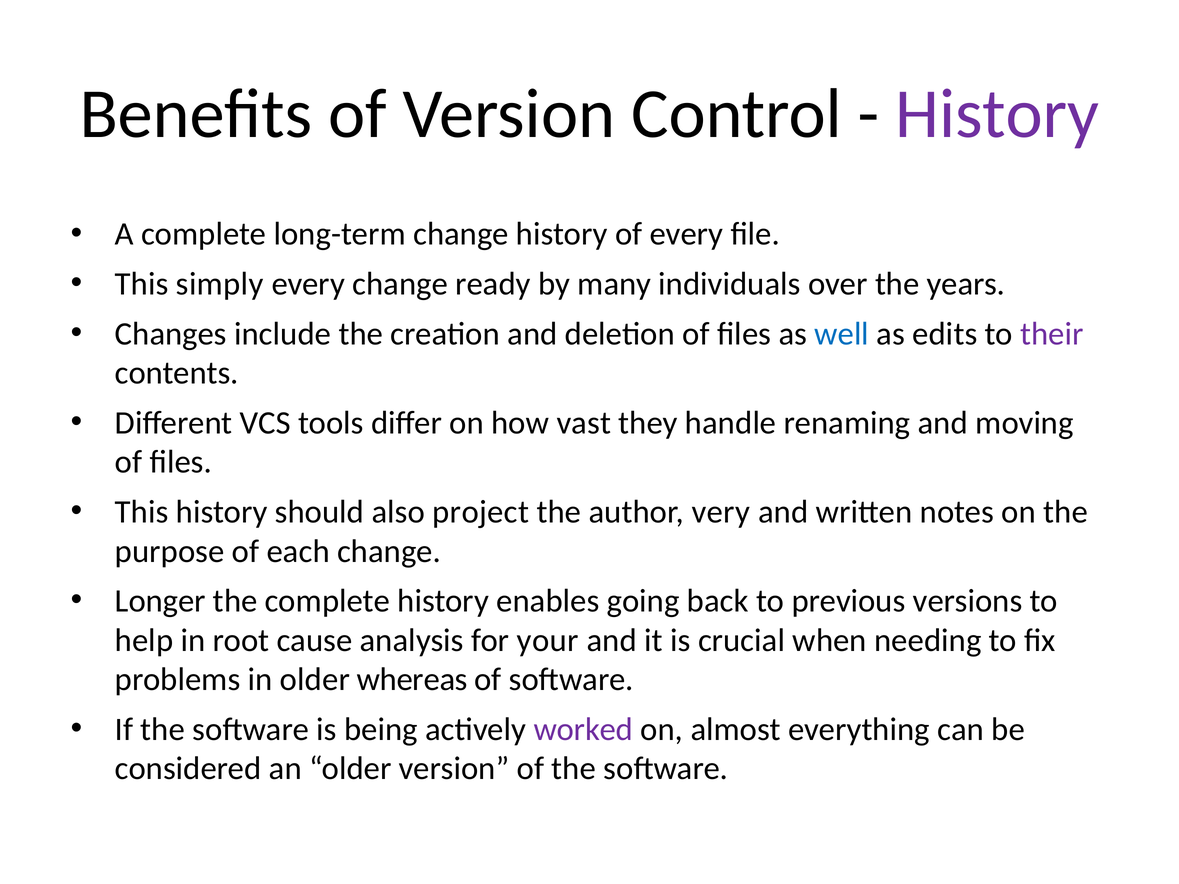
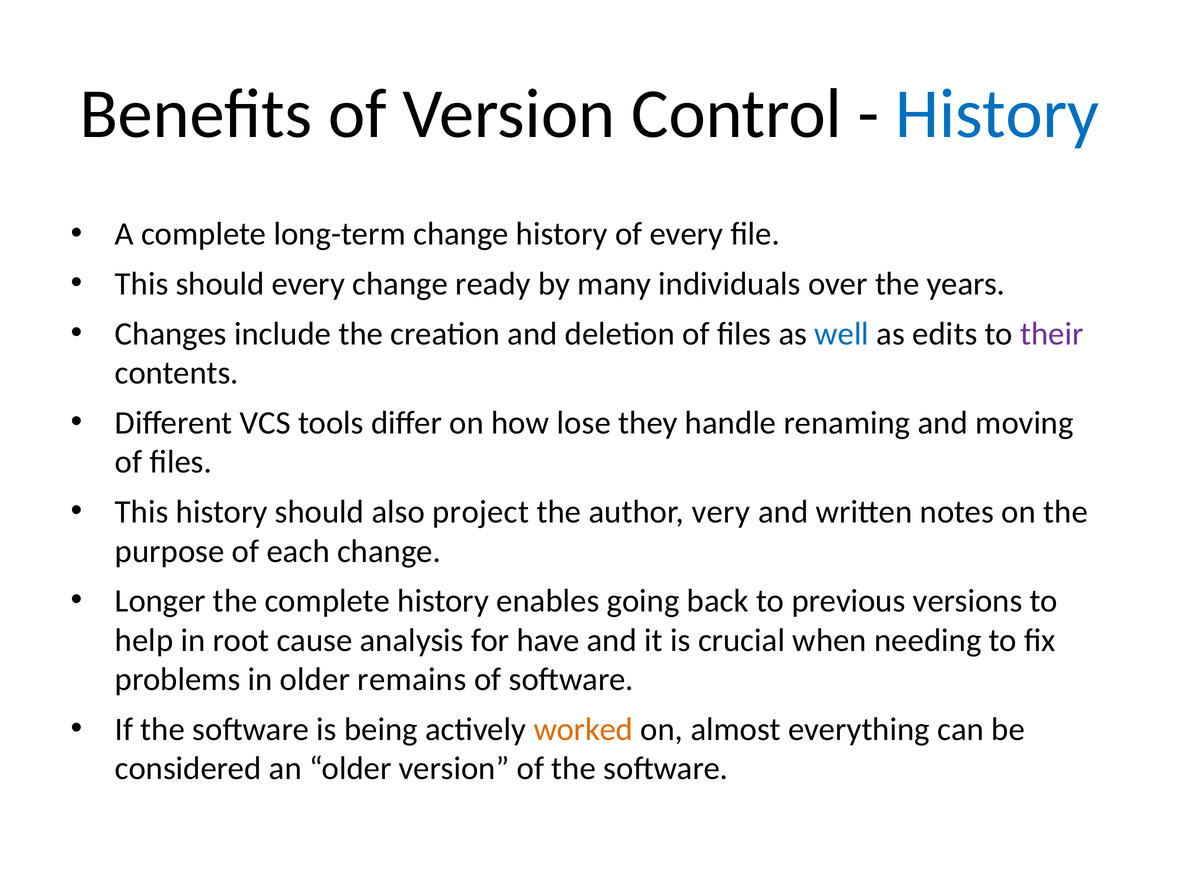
History at (997, 114) colour: purple -> blue
This simply: simply -> should
vast: vast -> lose
your: your -> have
whereas: whereas -> remains
worked colour: purple -> orange
